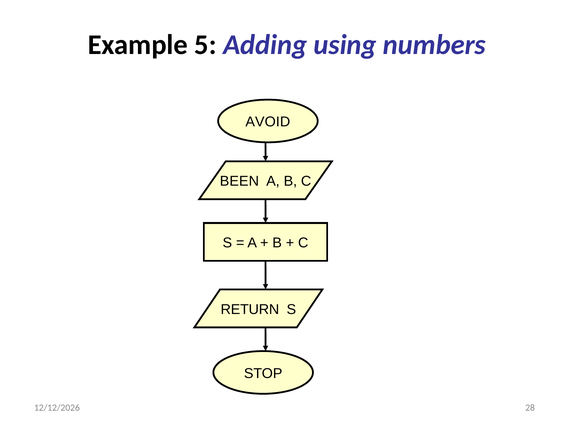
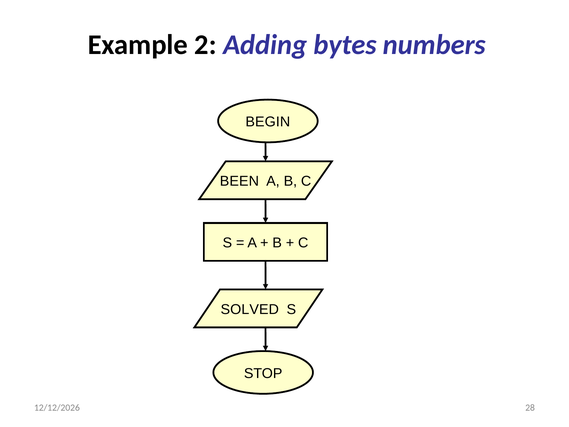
5: 5 -> 2
using: using -> bytes
AVOID: AVOID -> BEGIN
RETURN: RETURN -> SOLVED
